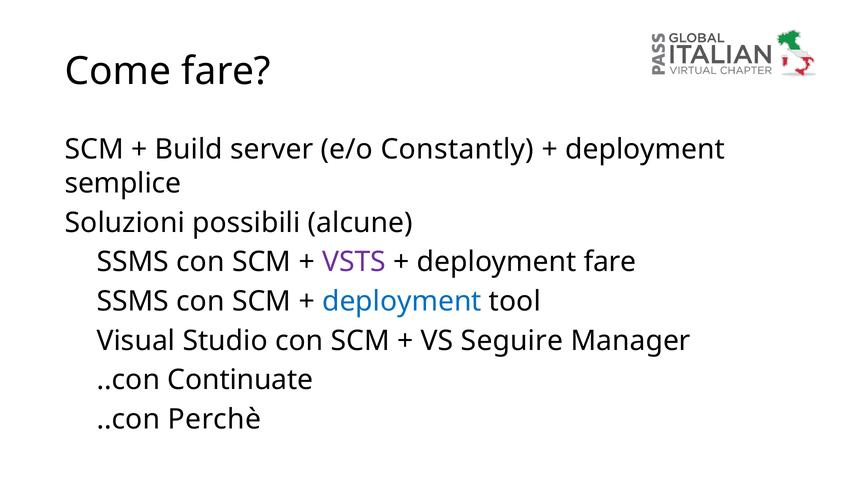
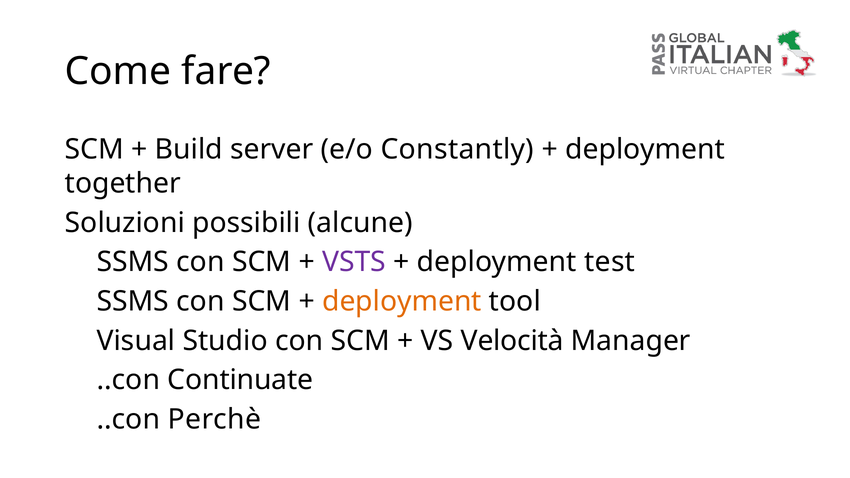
semplice: semplice -> together
deployment fare: fare -> test
deployment at (402, 301) colour: blue -> orange
Seguire: Seguire -> Velocità
